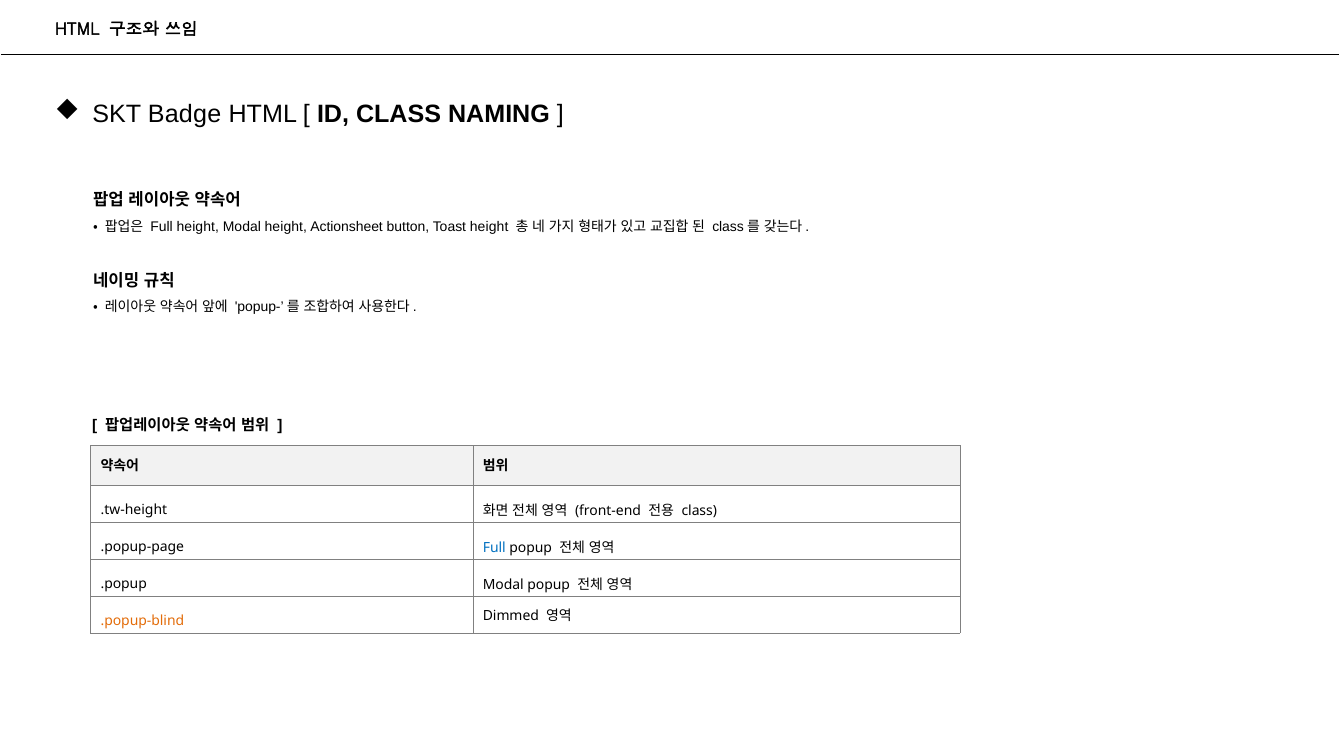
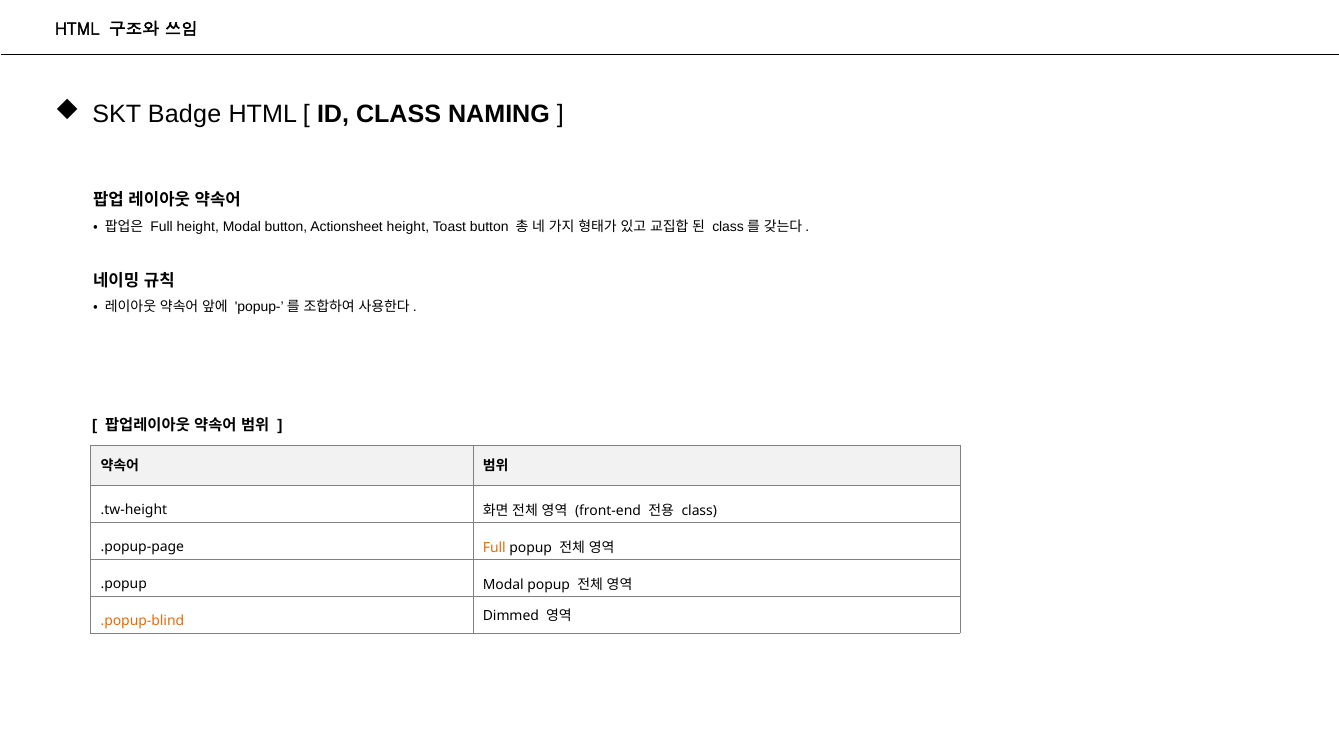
Modal height: height -> button
Actionsheet button: button -> height
Toast height: height -> button
Full at (494, 548) colour: blue -> orange
